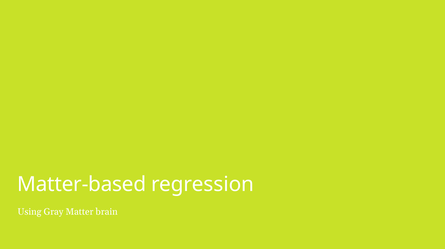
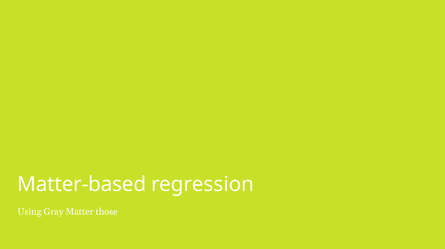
brain: brain -> those
